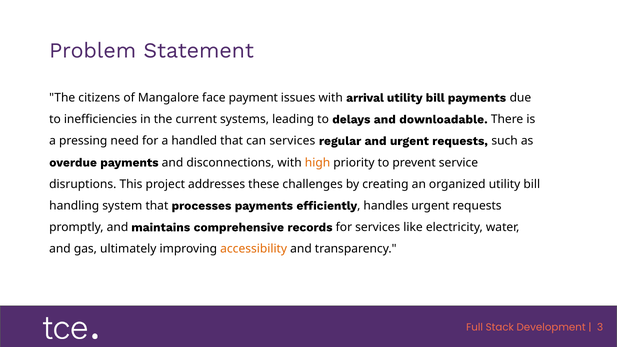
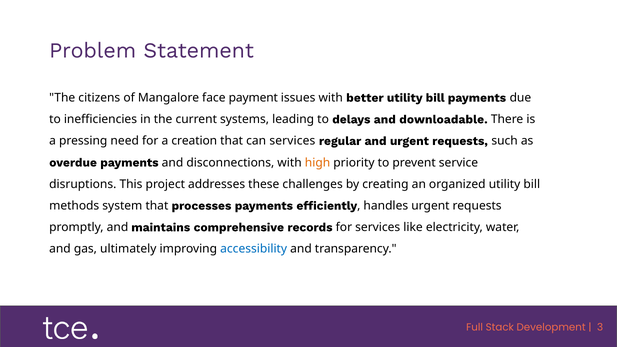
arrival: arrival -> better
handled: handled -> creation
handling: handling -> methods
accessibility colour: orange -> blue
